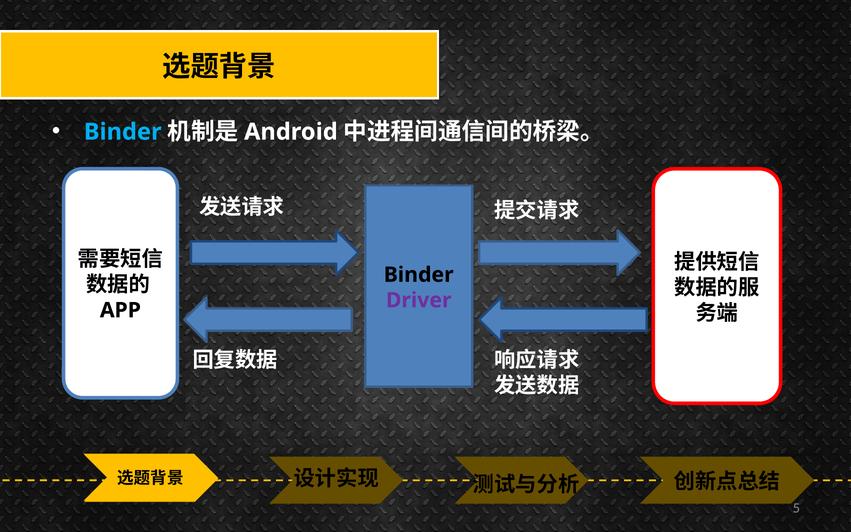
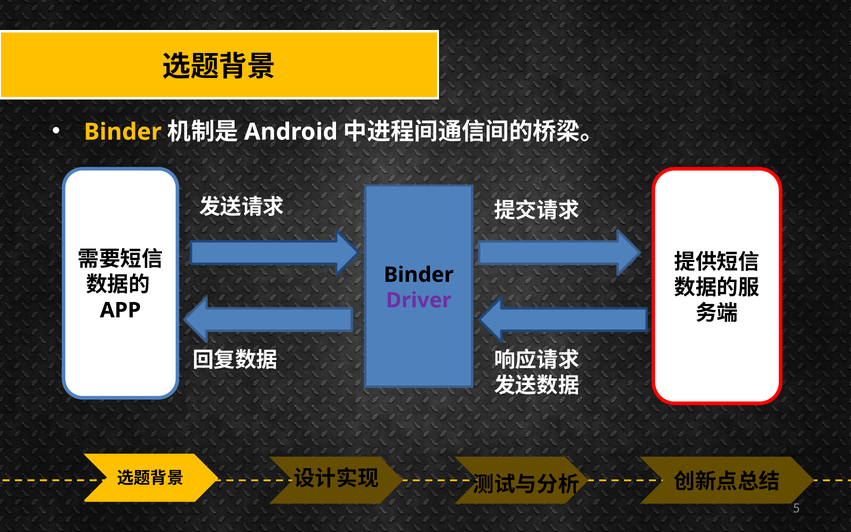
Binder at (123, 132) colour: light blue -> yellow
